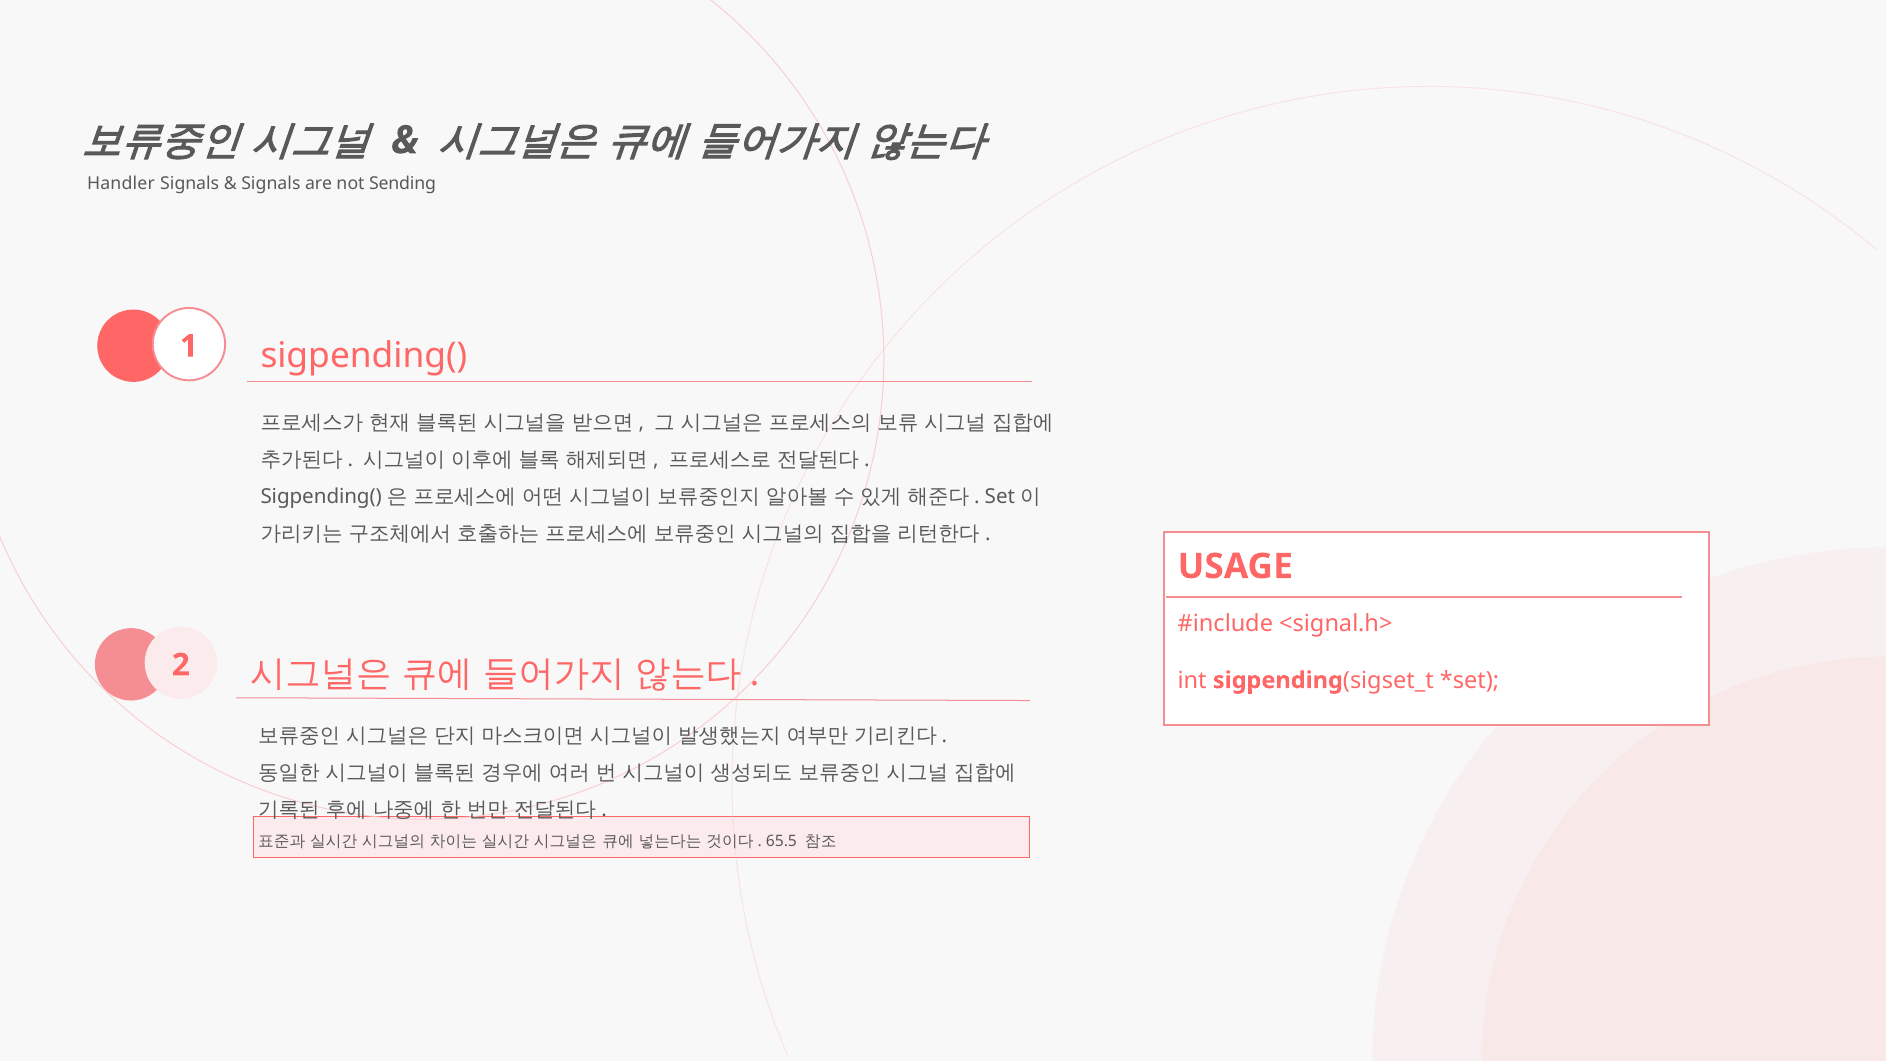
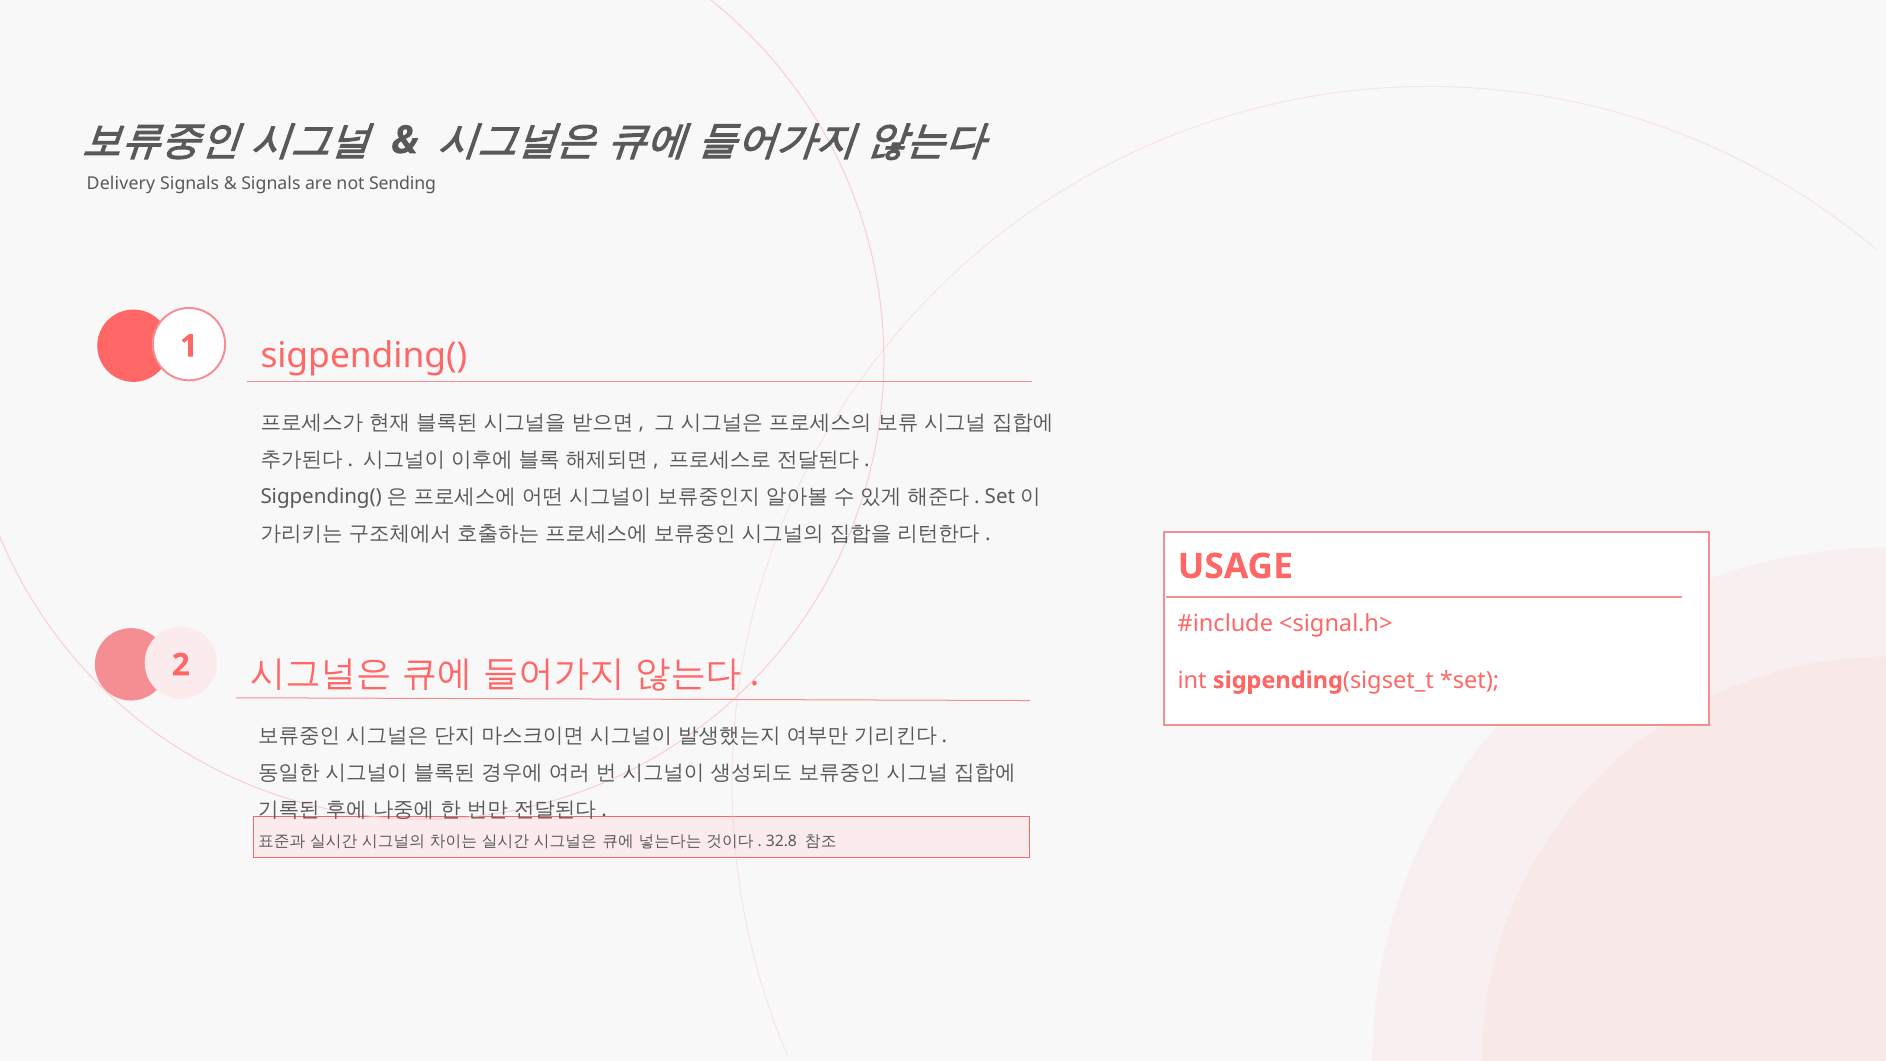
Handler: Handler -> Delivery
65.5: 65.5 -> 32.8
